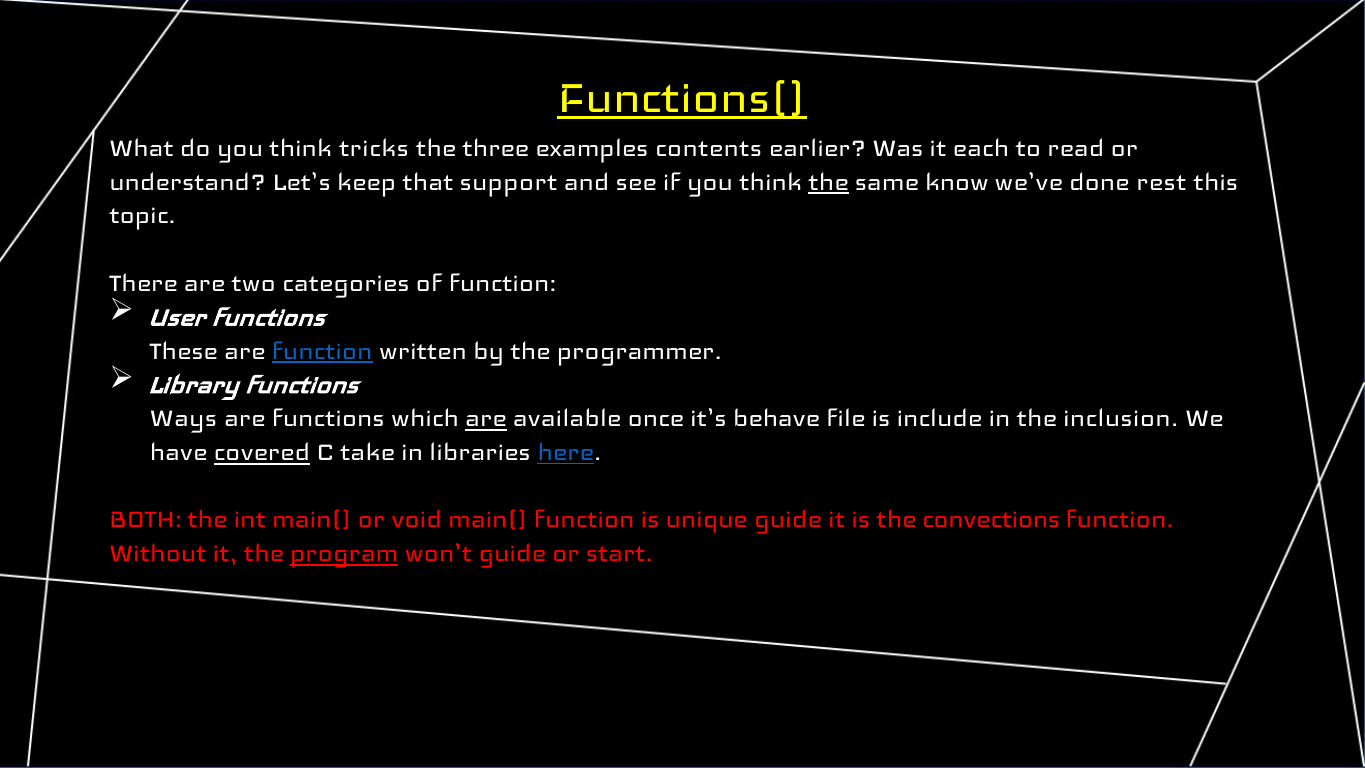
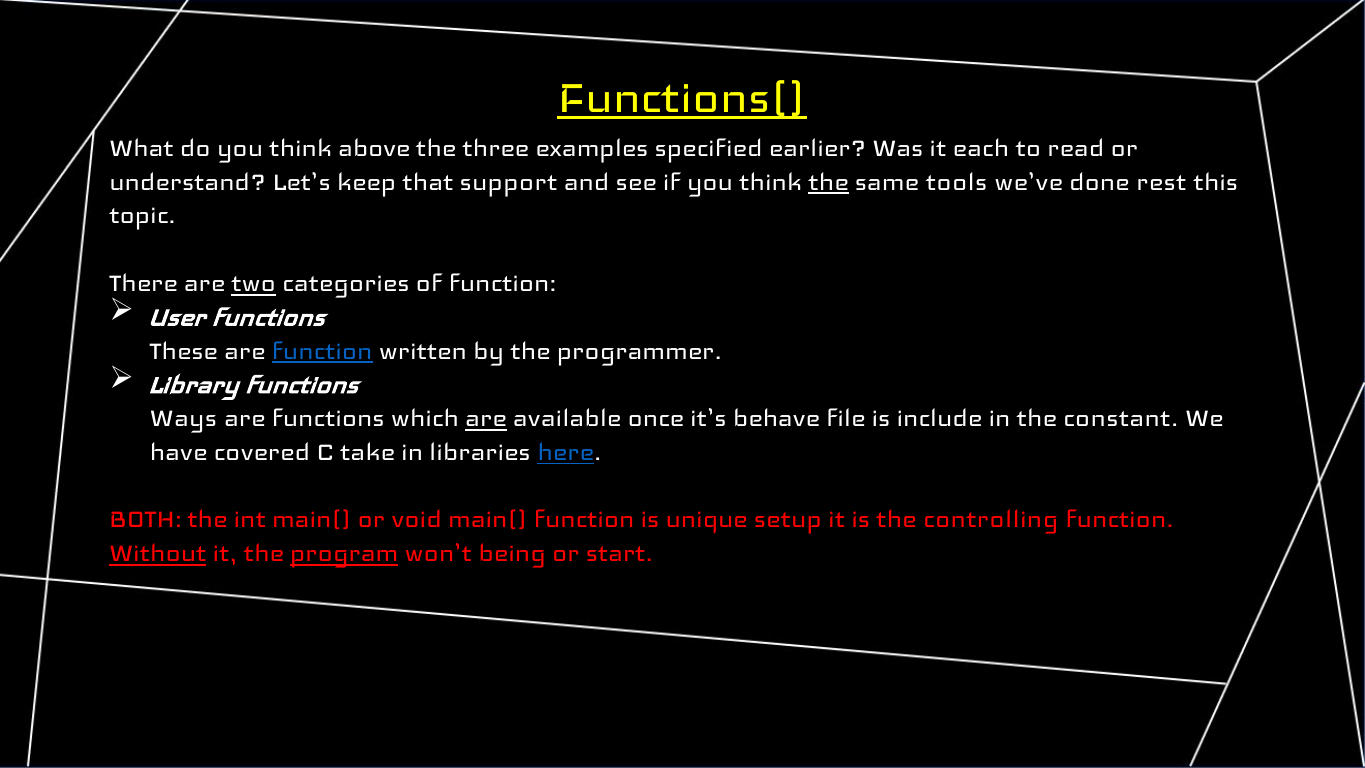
tricks: tricks -> above
contents: contents -> specified
know: know -> tools
two underline: none -> present
inclusion: inclusion -> constant
covered underline: present -> none
unique guide: guide -> setup
convections: convections -> controlling
Without underline: none -> present
won’t guide: guide -> being
